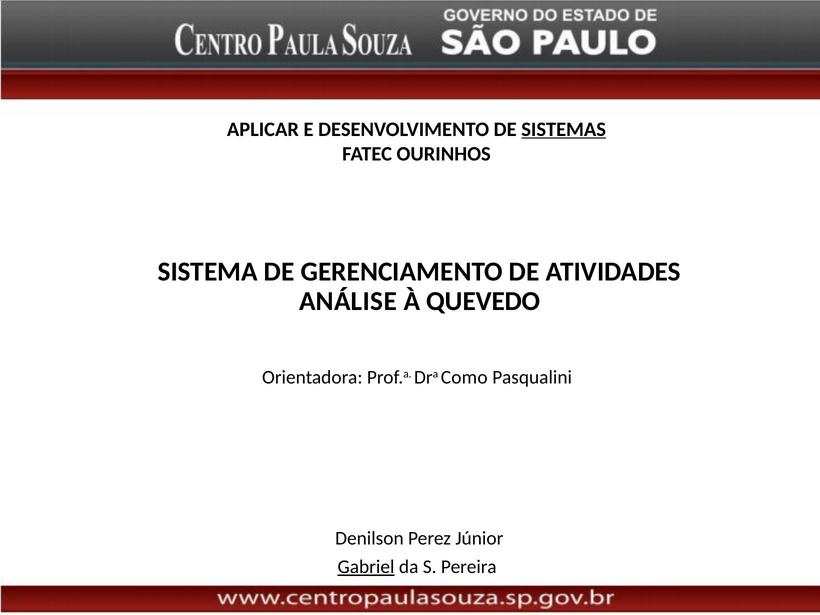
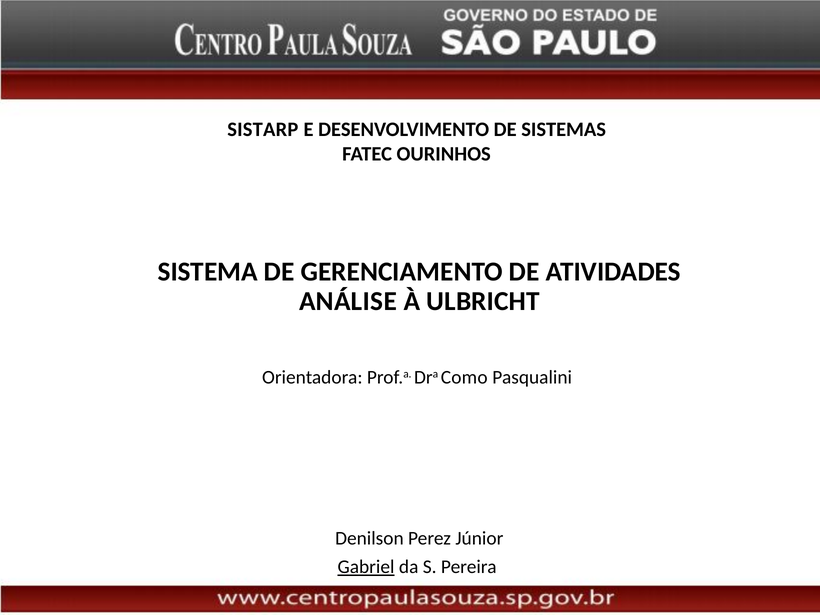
APLICAR: APLICAR -> SISTARP
SISTEMAS underline: present -> none
QUEVEDO: QUEVEDO -> ULBRICHT
